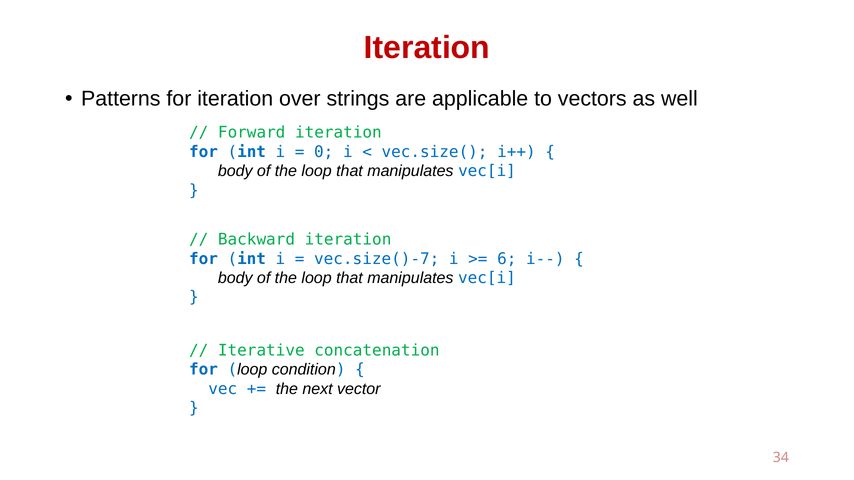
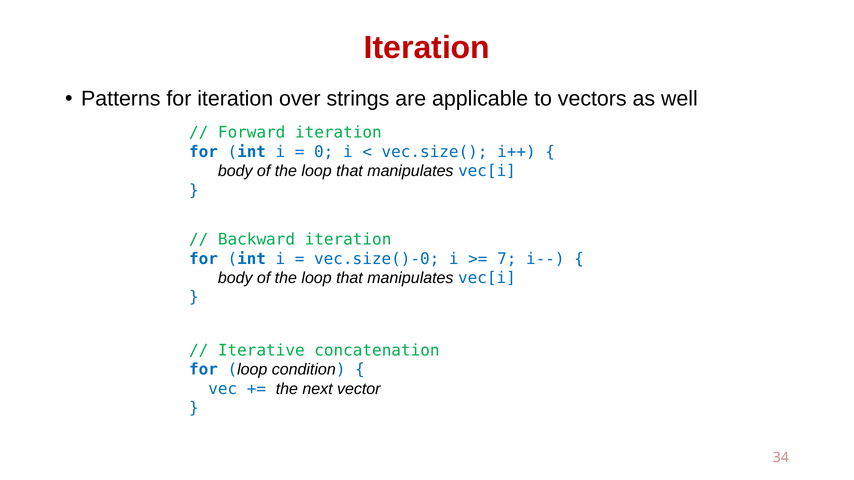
vec.size()-7: vec.size()-7 -> vec.size()-0
6: 6 -> 7
